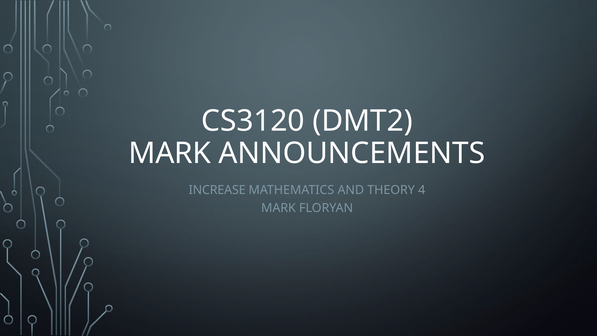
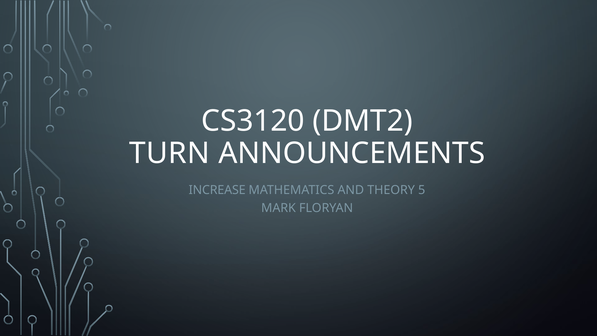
MARK at (170, 153): MARK -> TURN
4: 4 -> 5
